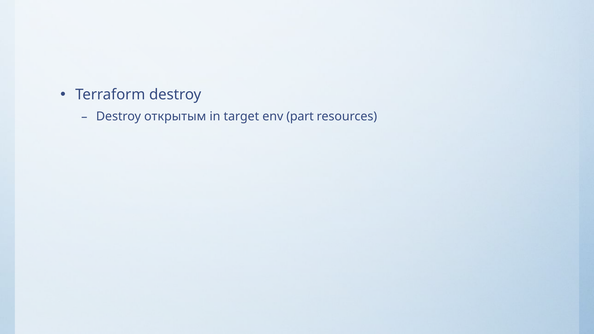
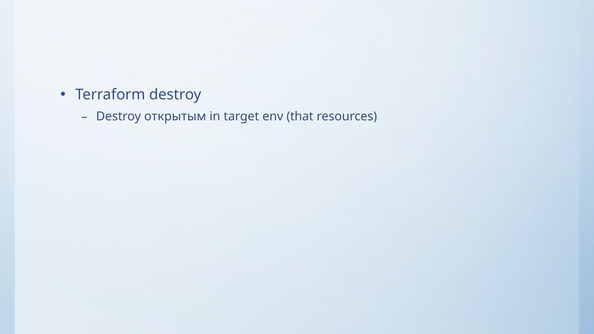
part: part -> that
